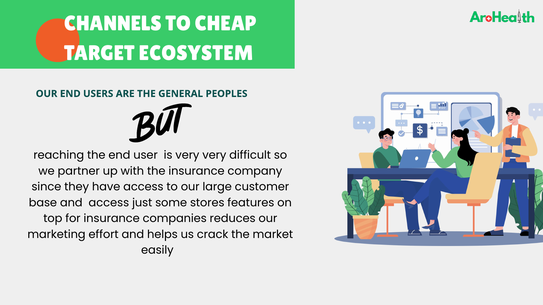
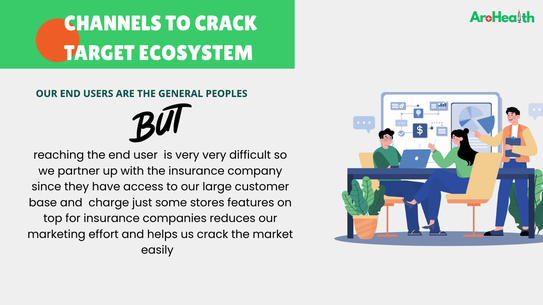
TO CHEAP: CHEAP -> CRACK
and access: access -> charge
